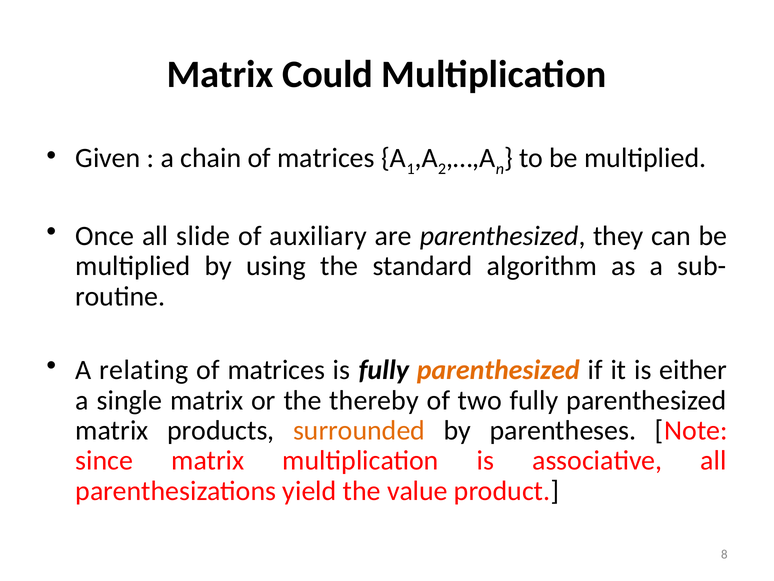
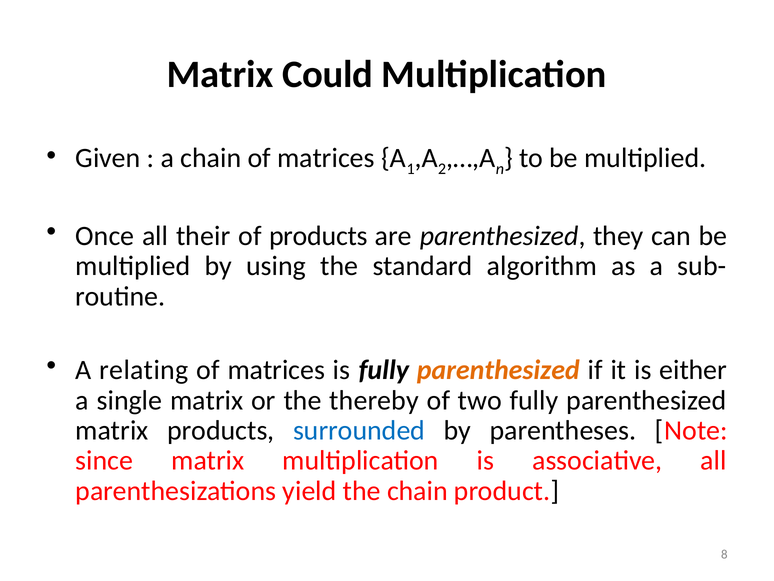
slide: slide -> their
of auxiliary: auxiliary -> products
surrounded colour: orange -> blue
the value: value -> chain
